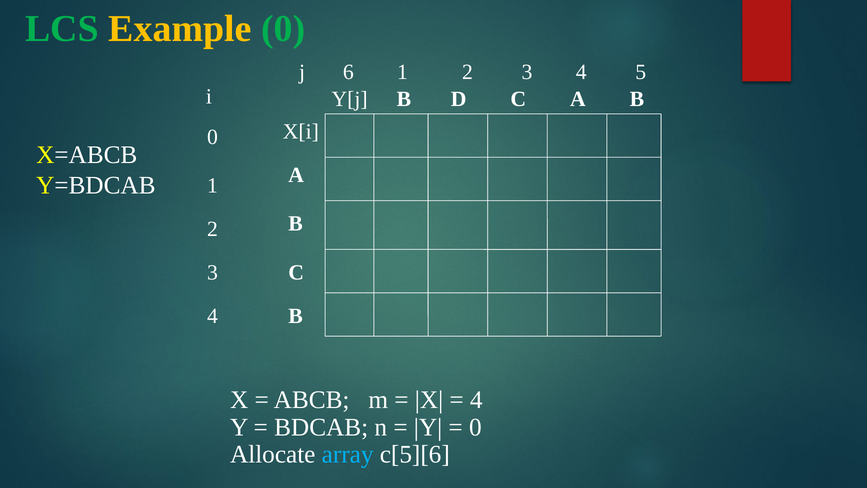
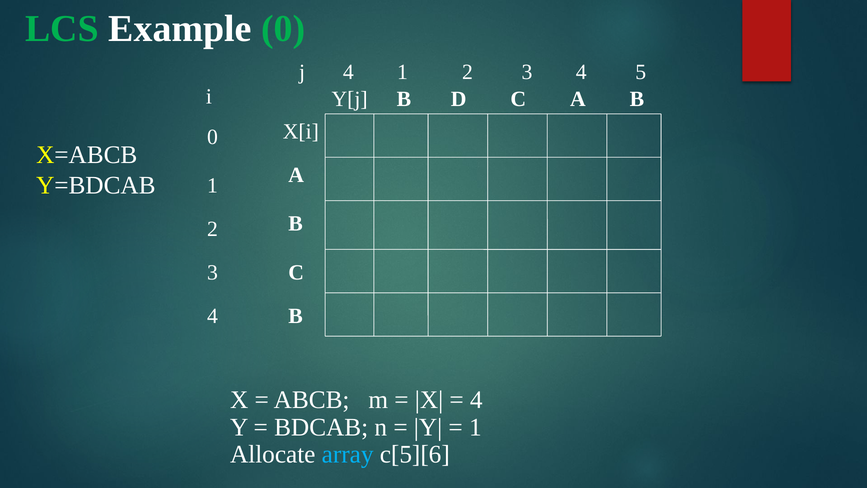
Example colour: yellow -> white
j 6: 6 -> 4
0 at (475, 427): 0 -> 1
